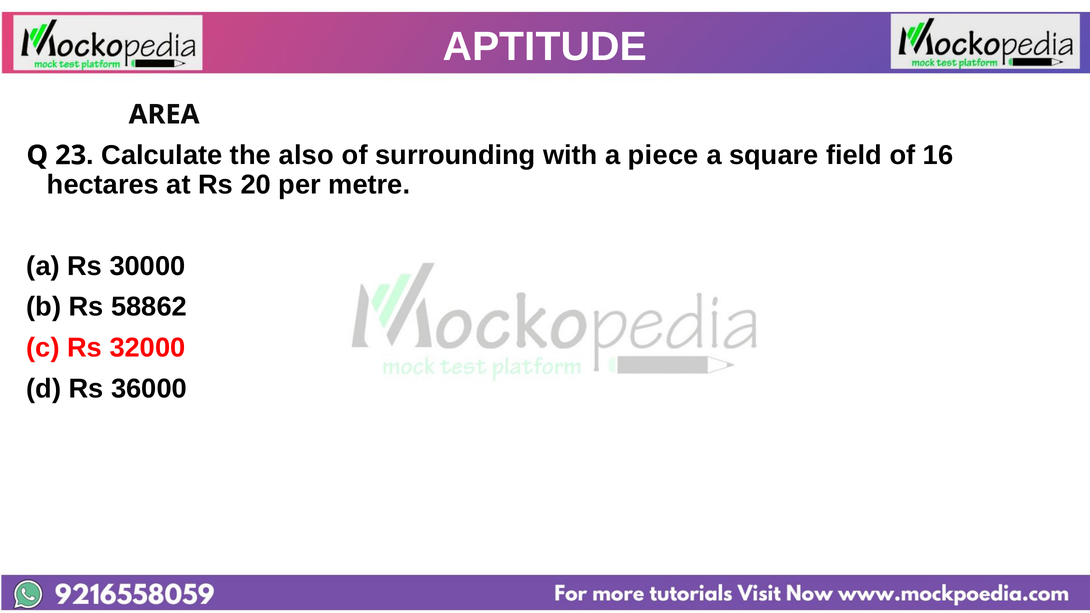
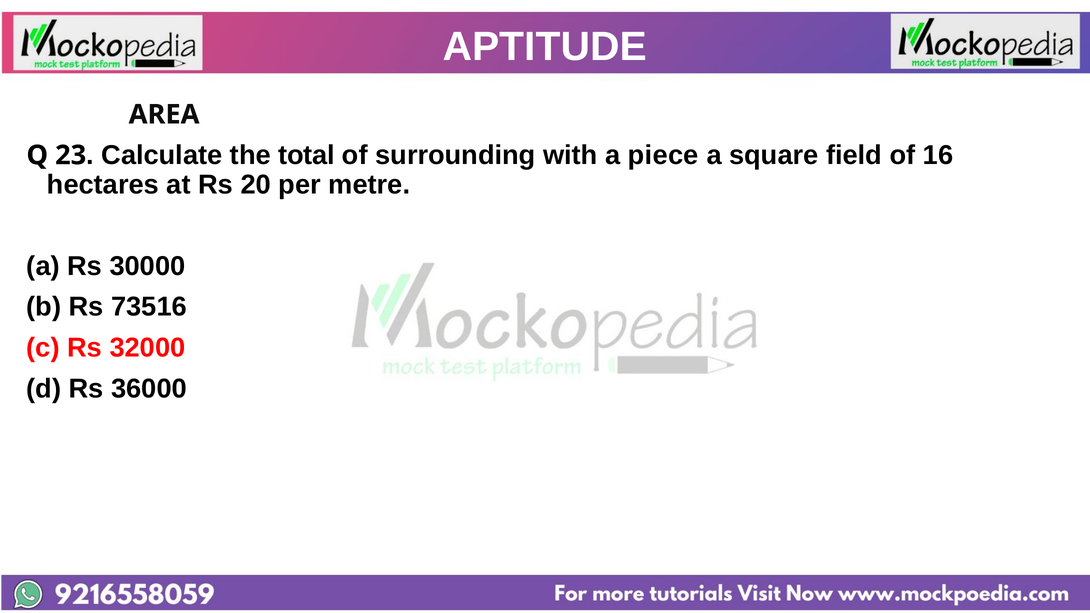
also: also -> total
58862: 58862 -> 73516
